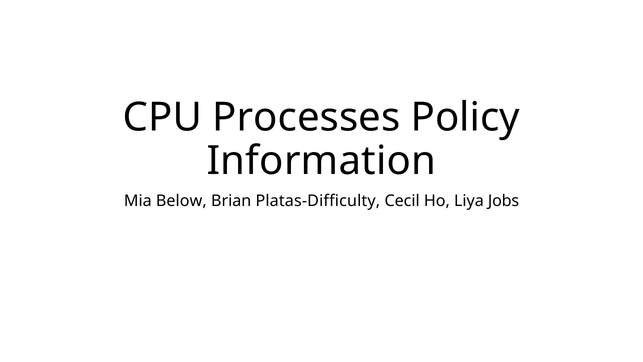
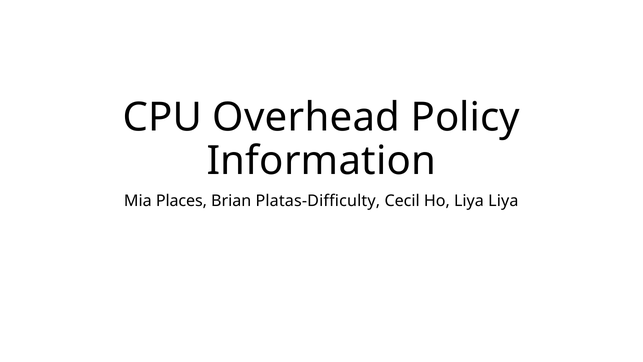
Processes: Processes -> Overhead
Below: Below -> Places
Liya Jobs: Jobs -> Liya
